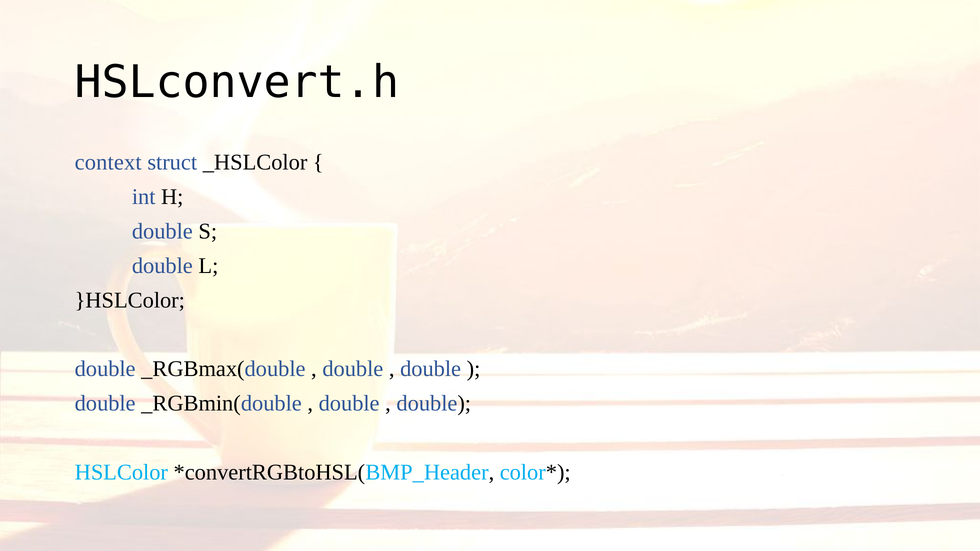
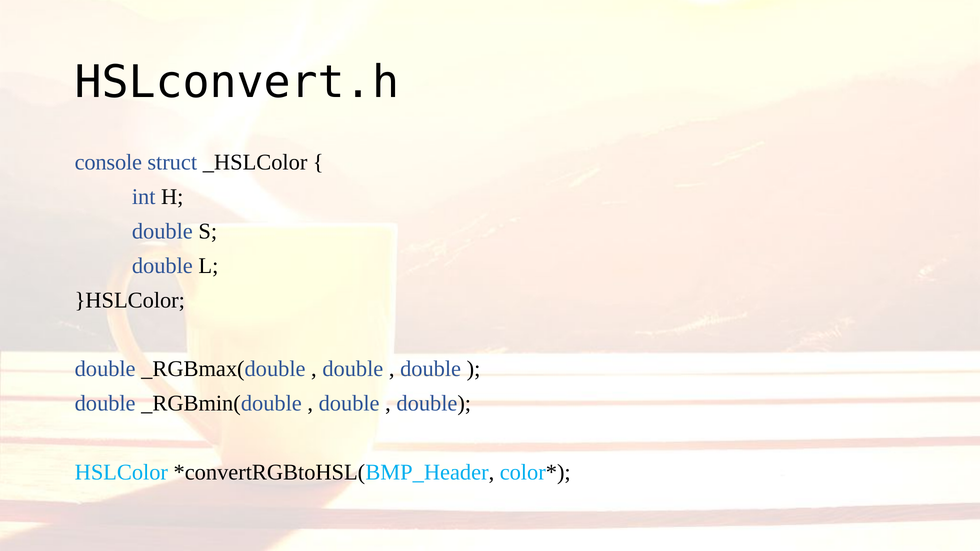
context: context -> console
